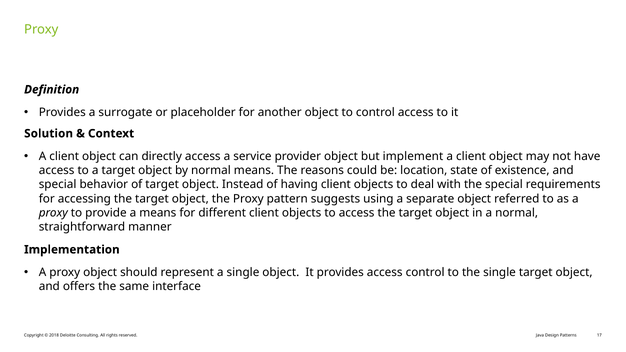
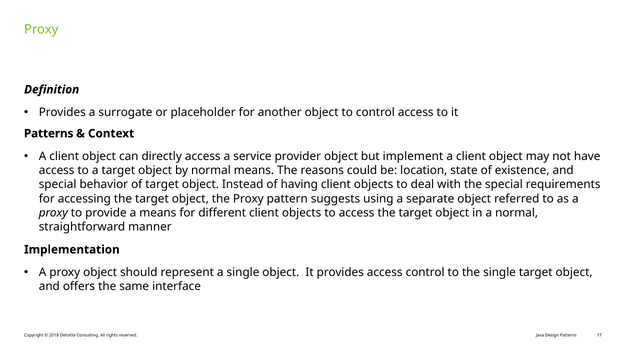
Solution at (49, 134): Solution -> Patterns
